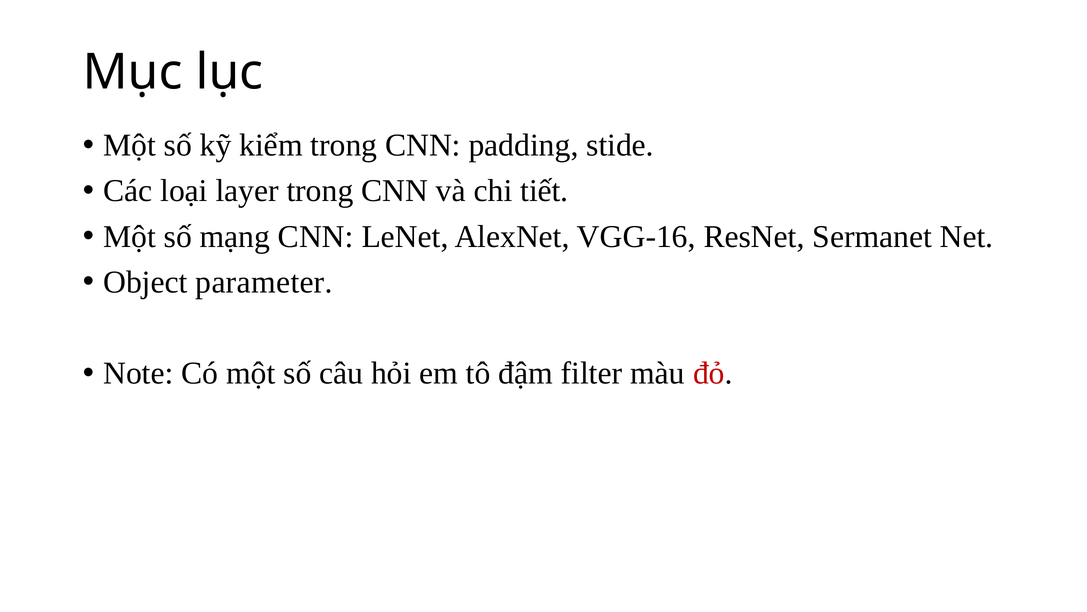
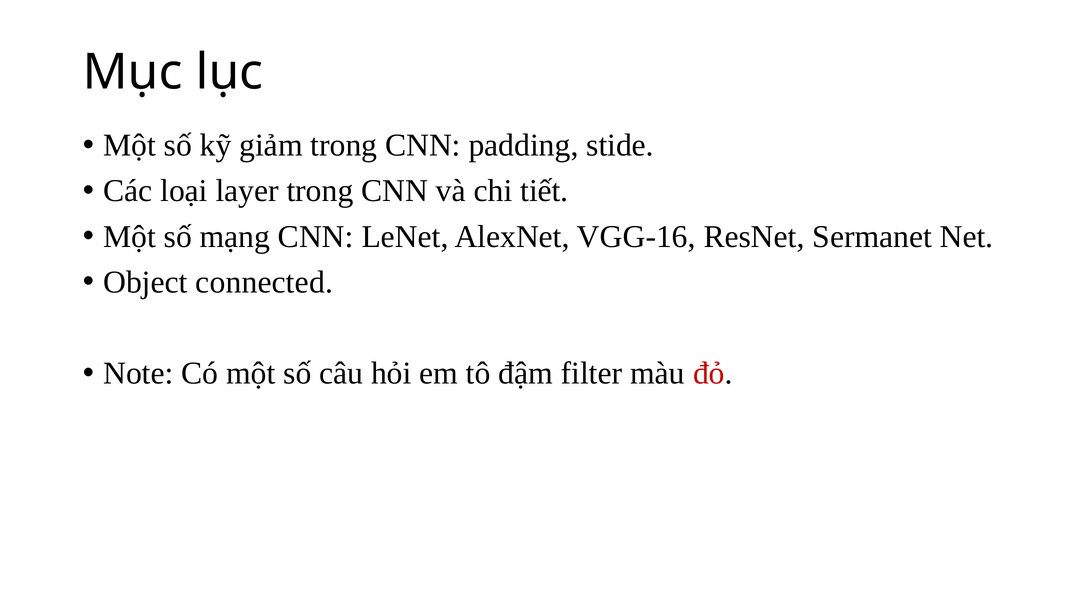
kiểm: kiểm -> giảm
parameter: parameter -> connected
